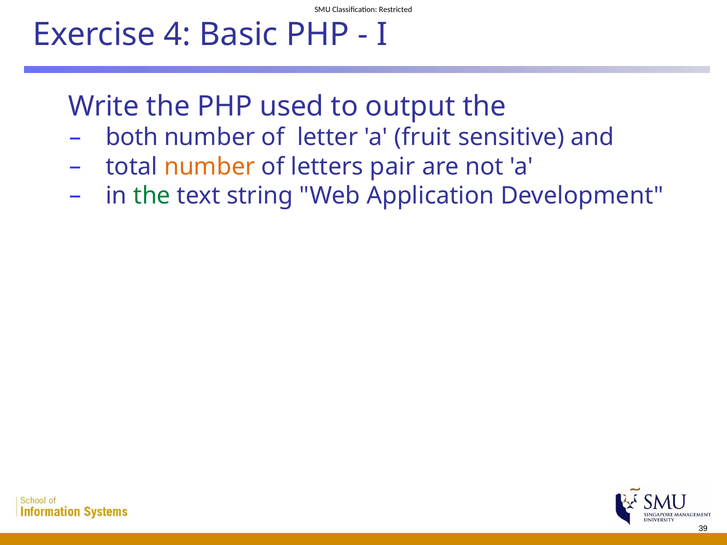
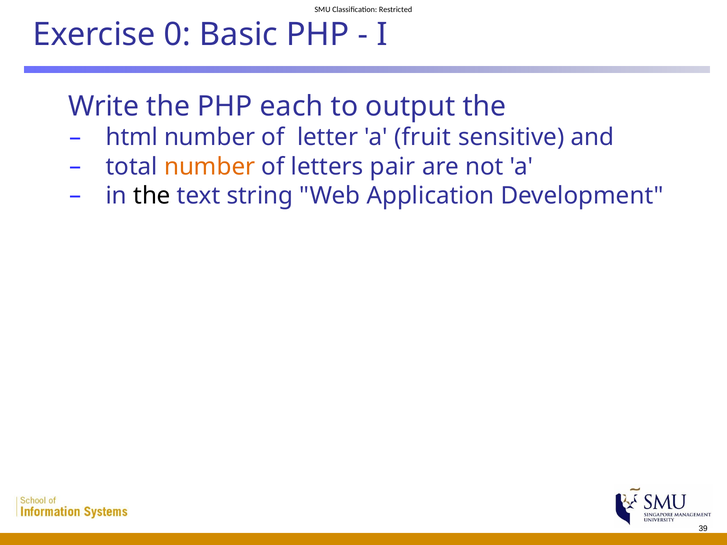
4: 4 -> 0
used: used -> each
both: both -> html
the at (152, 196) colour: green -> black
